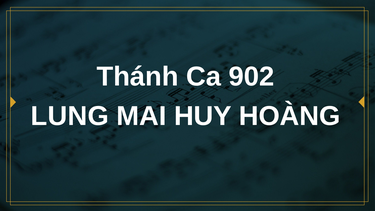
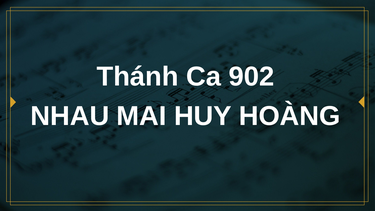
LUNG: LUNG -> NHAU
